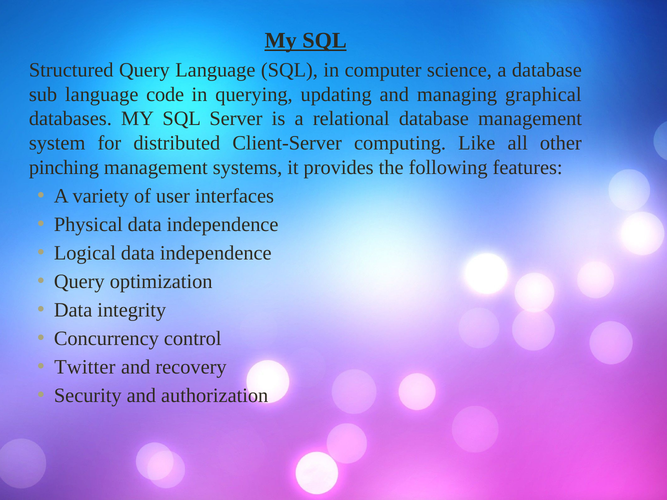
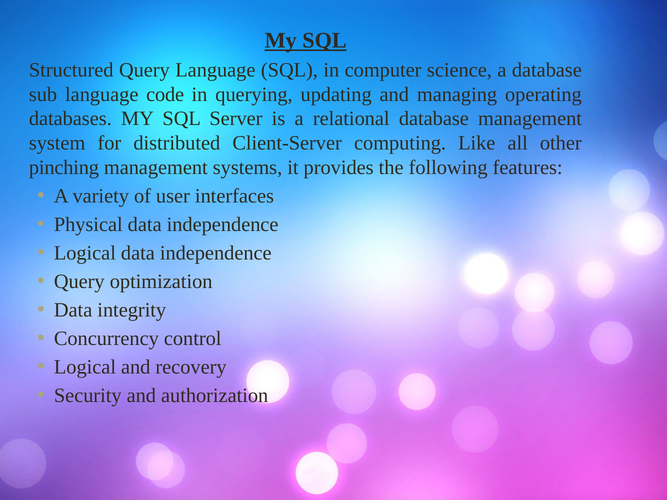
graphical: graphical -> operating
Twitter at (85, 367): Twitter -> Logical
